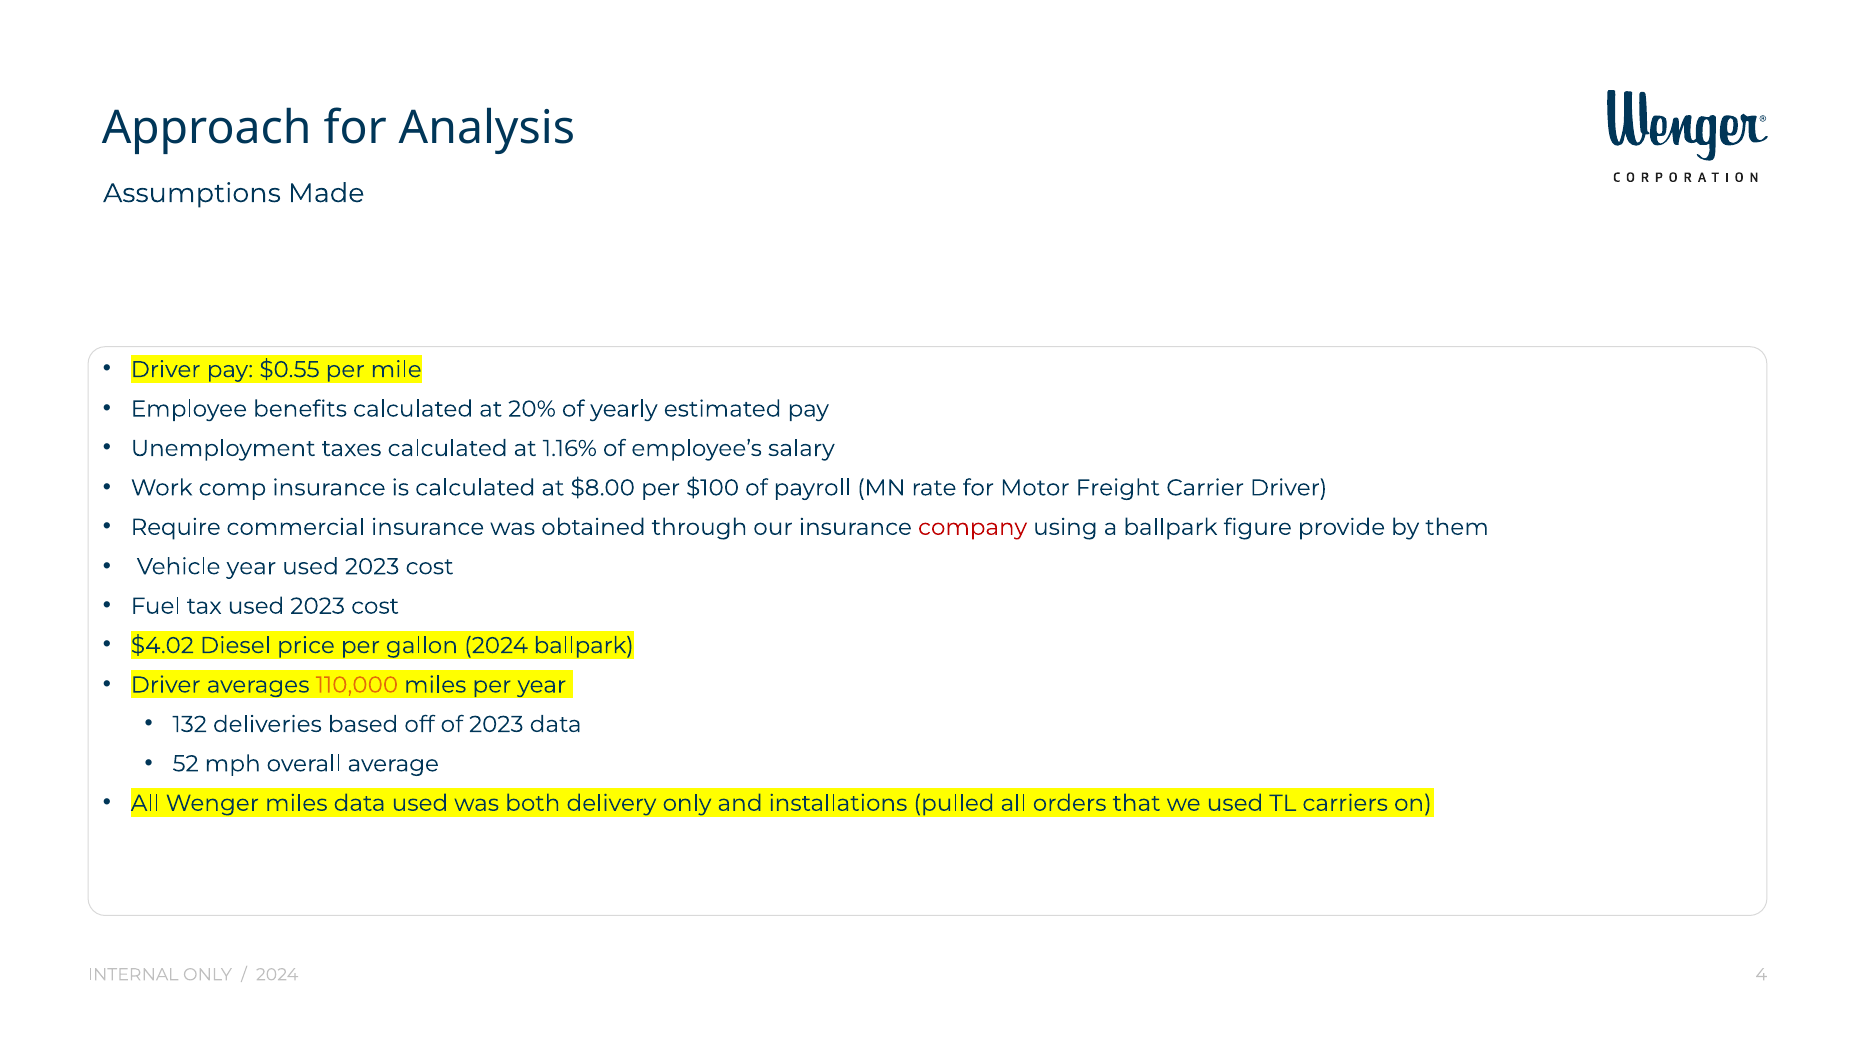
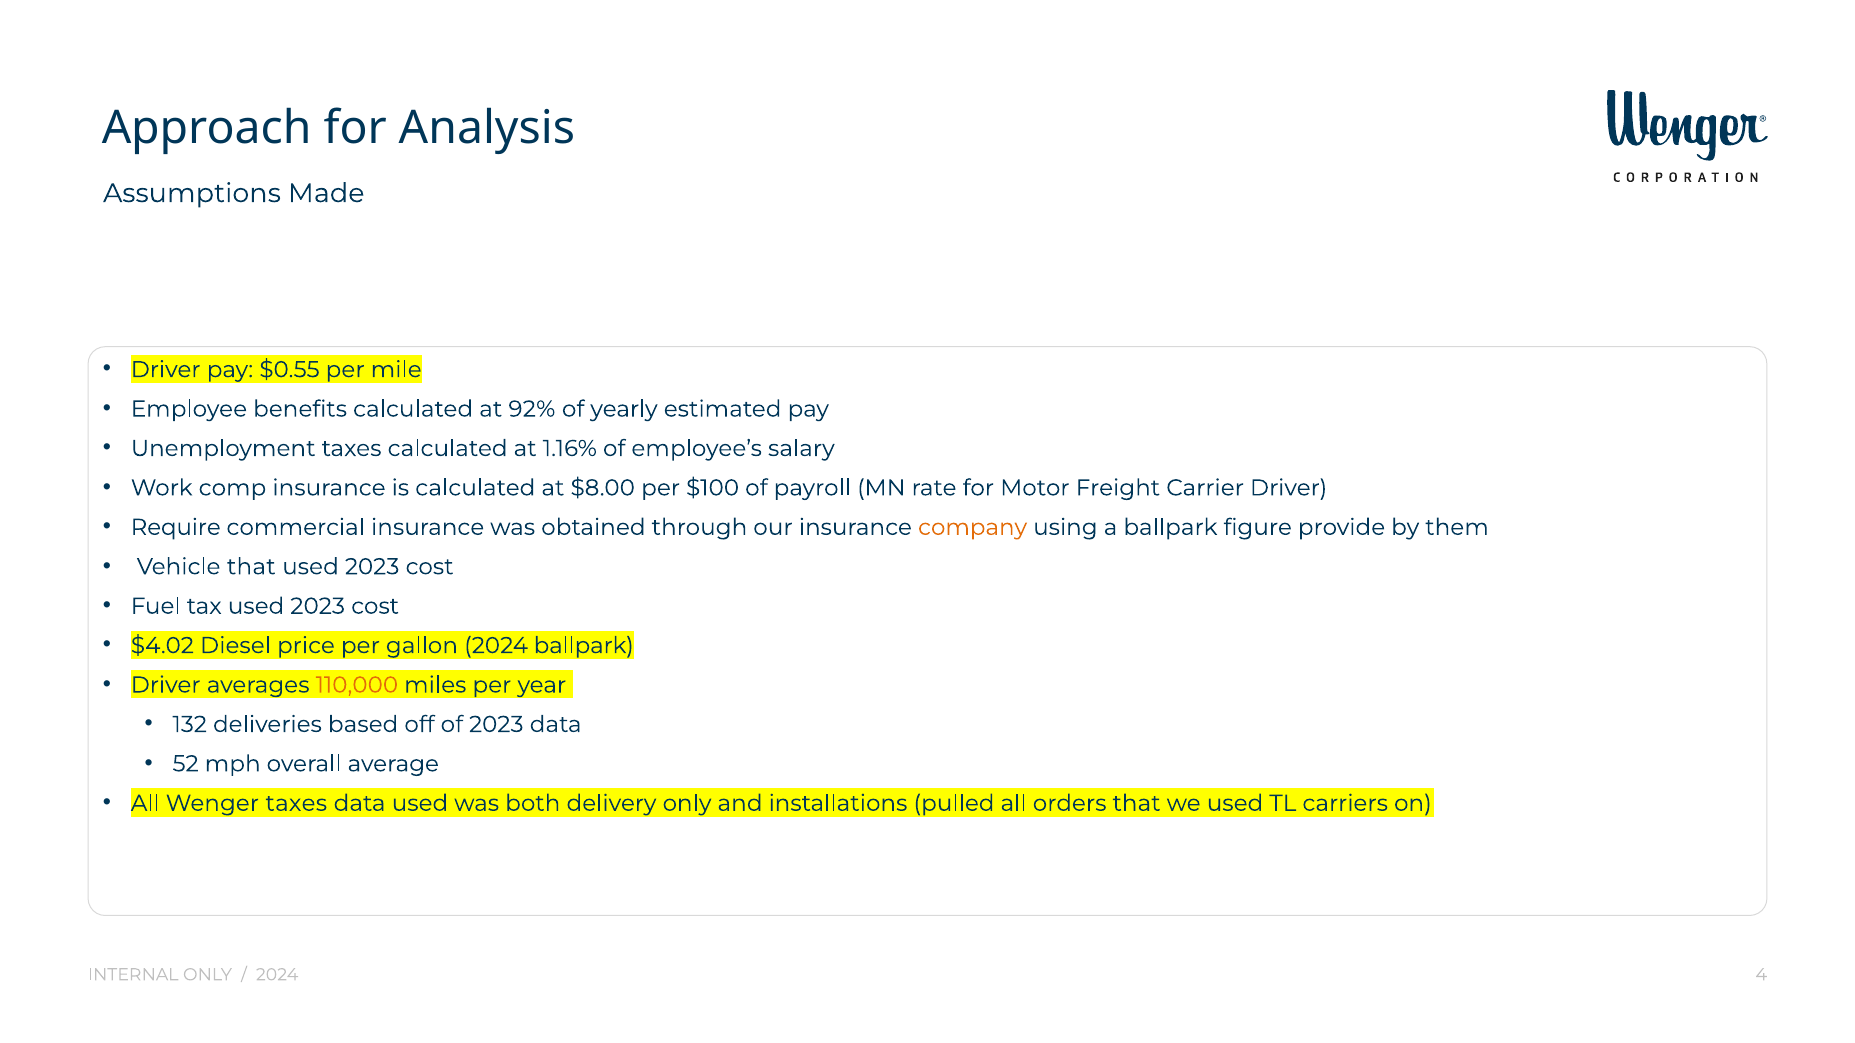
20%: 20% -> 92%
company colour: red -> orange
Vehicle year: year -> that
Wenger miles: miles -> taxes
